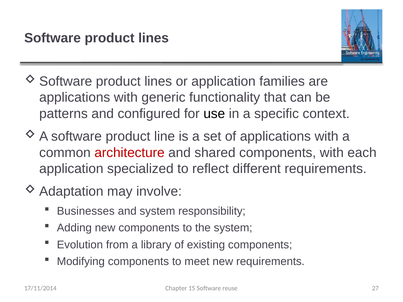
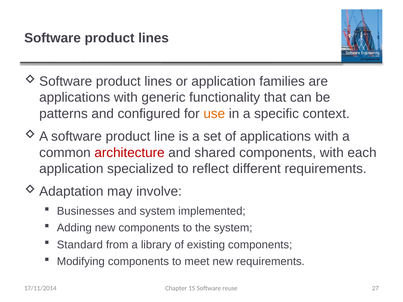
use colour: black -> orange
responsibility: responsibility -> implemented
Evolution: Evolution -> Standard
